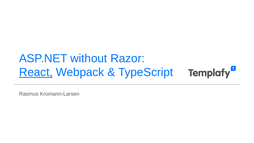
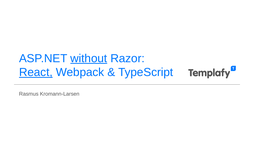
without underline: none -> present
